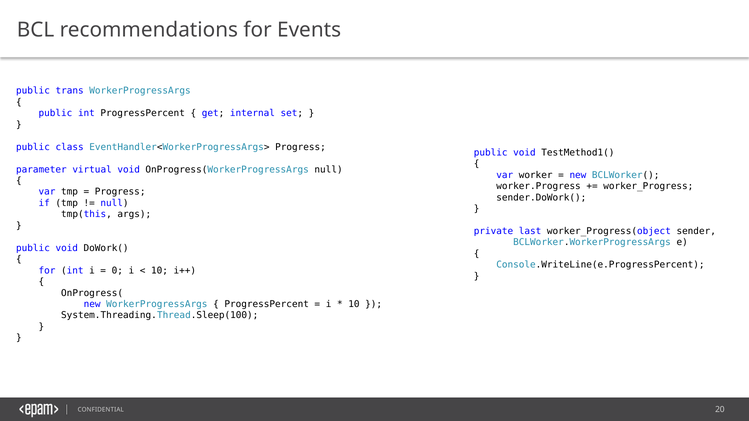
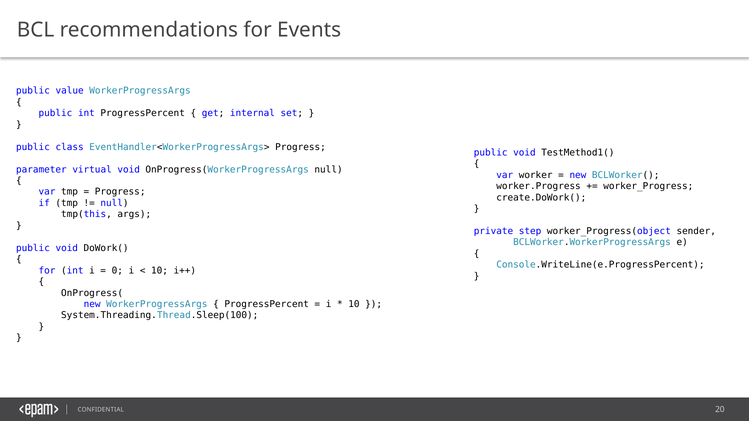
trans: trans -> value
sender.DoWork(: sender.DoWork( -> create.DoWork(
last: last -> step
